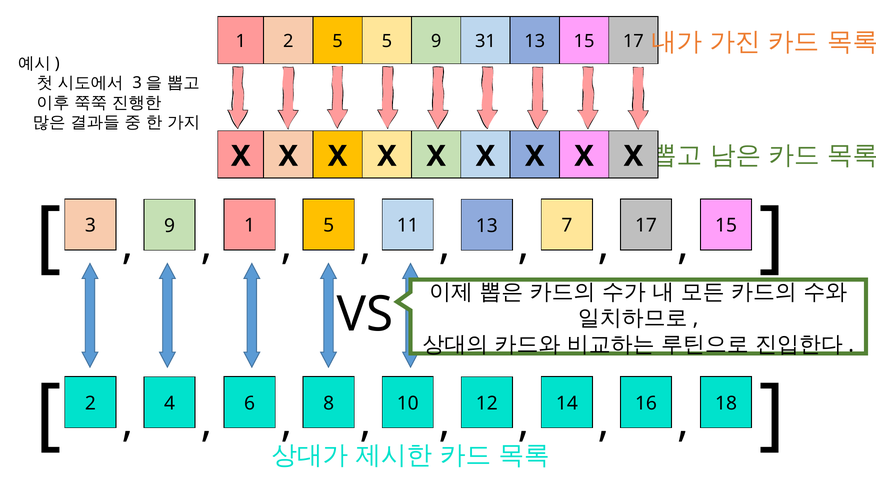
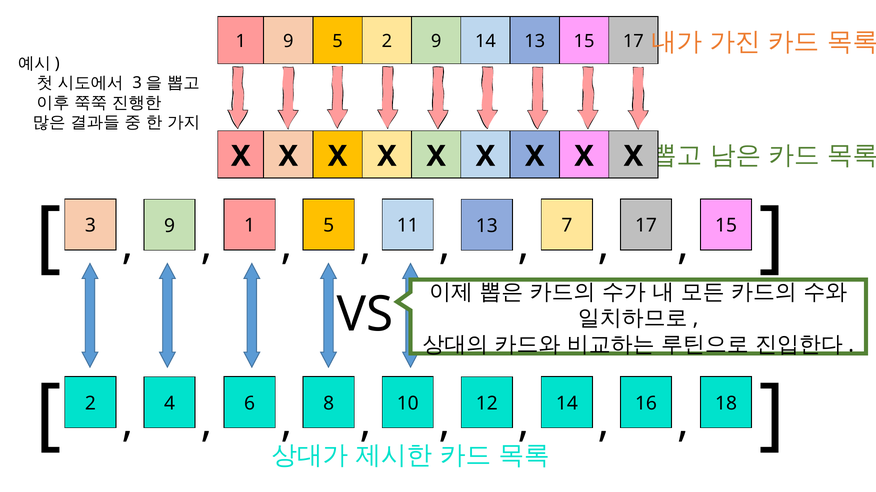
1 2: 2 -> 9
5 5: 5 -> 2
9 31: 31 -> 14
